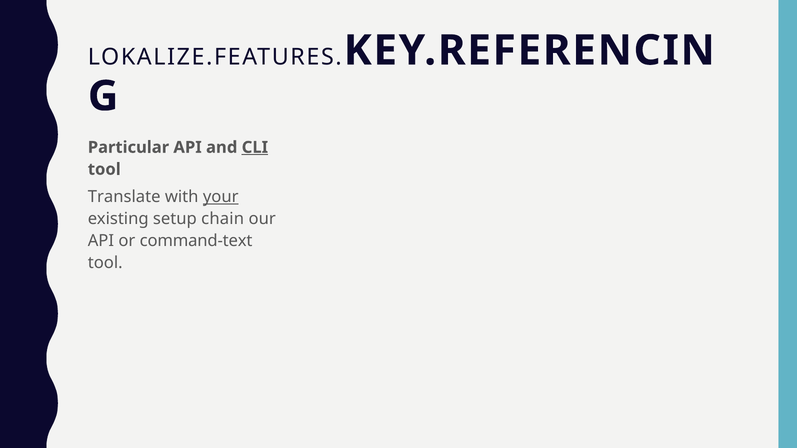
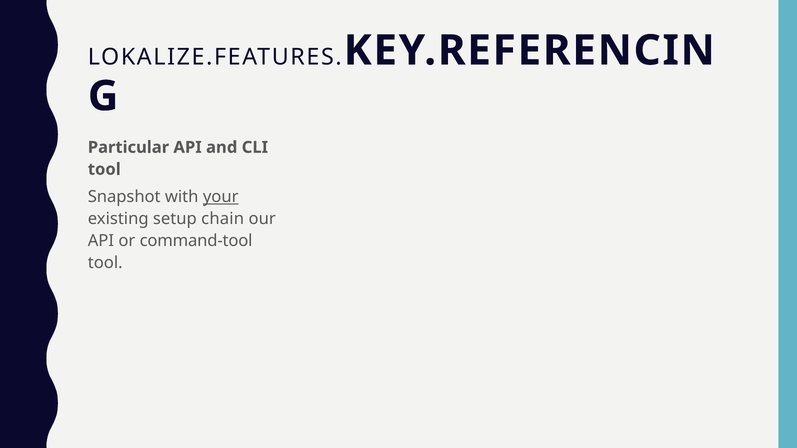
CLI underline: present -> none
Translate: Translate -> Snapshot
command-text: command-text -> command-tool
